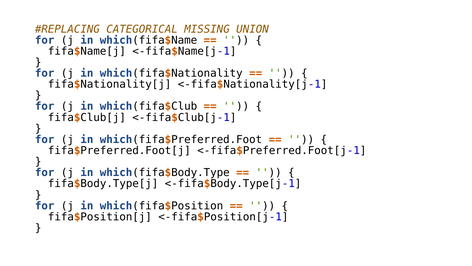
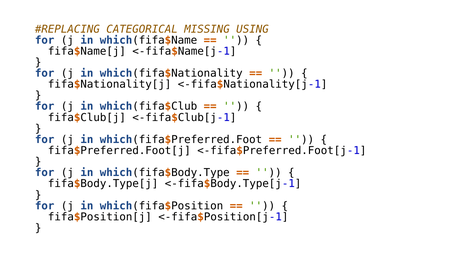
UNION: UNION -> USING
